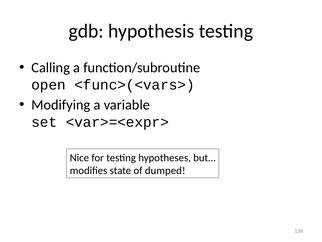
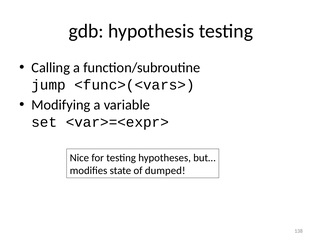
open: open -> jump
